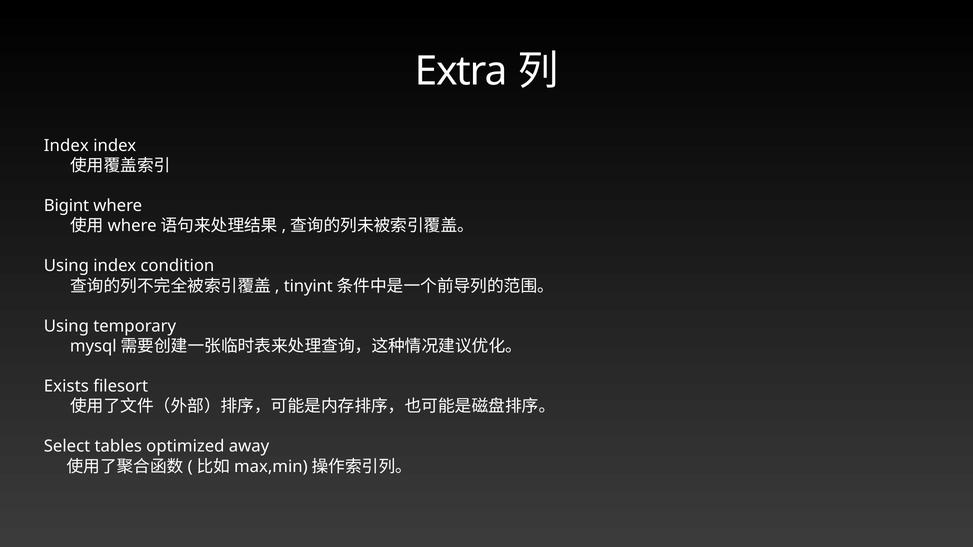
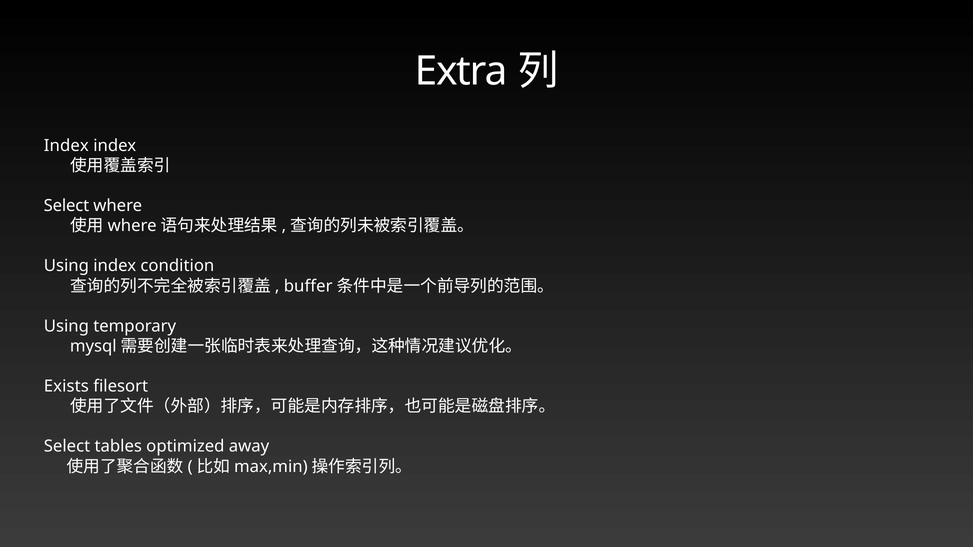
Bigint at (66, 206): Bigint -> Select
tinyint: tinyint -> buffer
